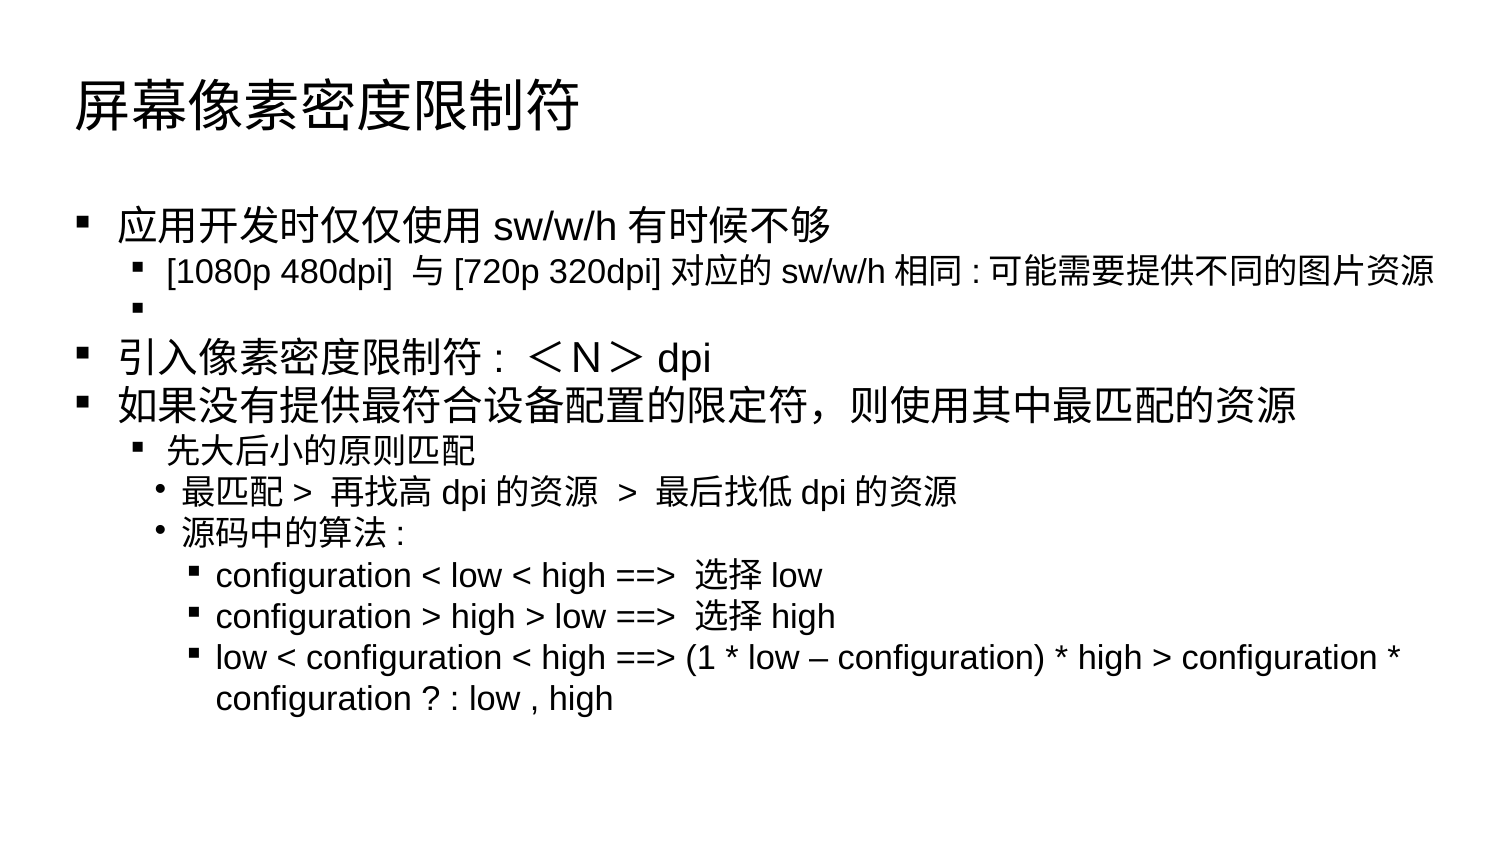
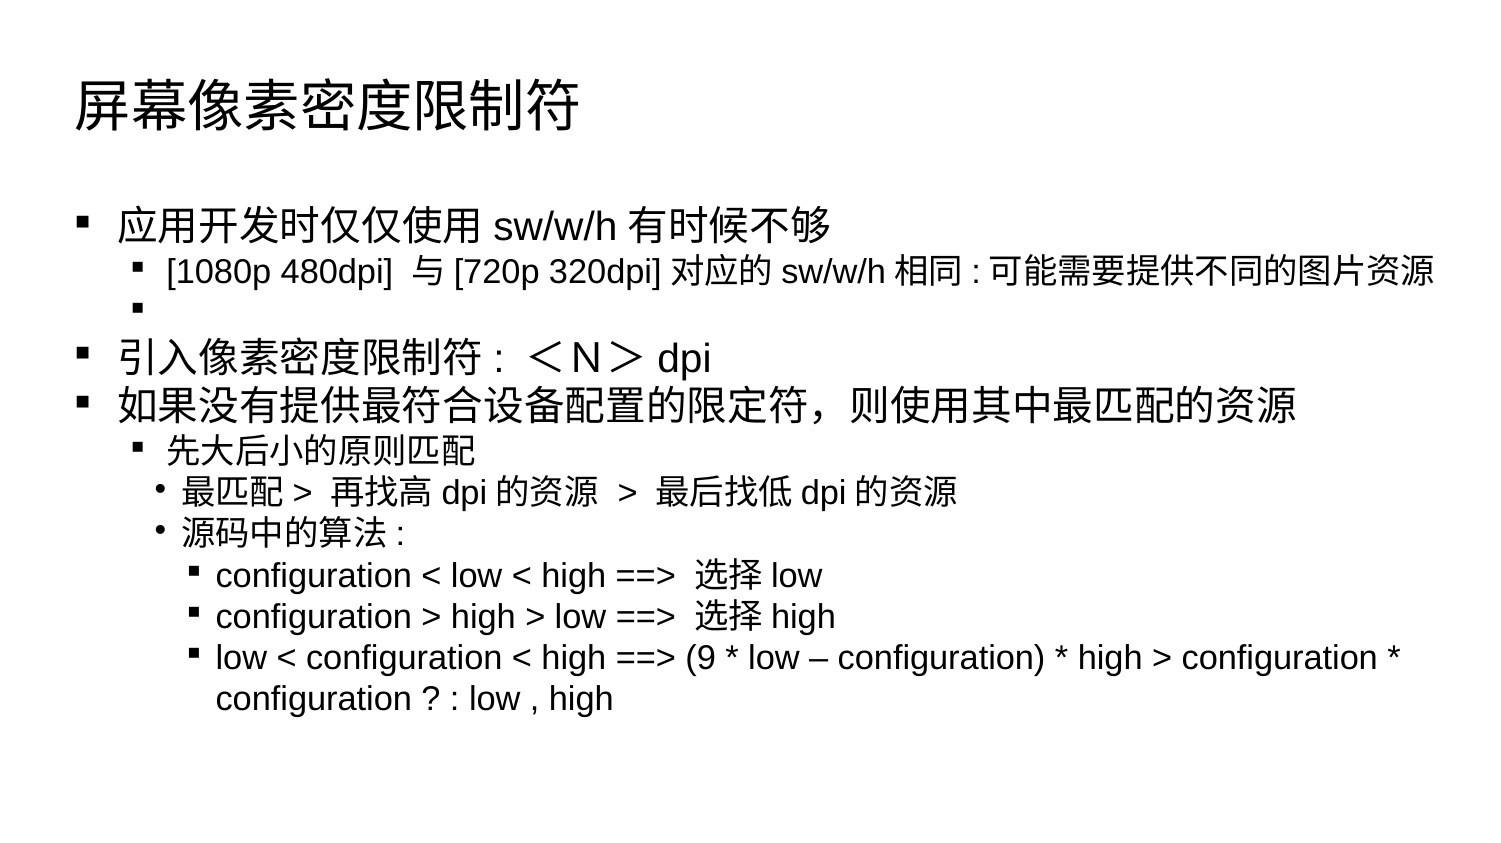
1: 1 -> 9
